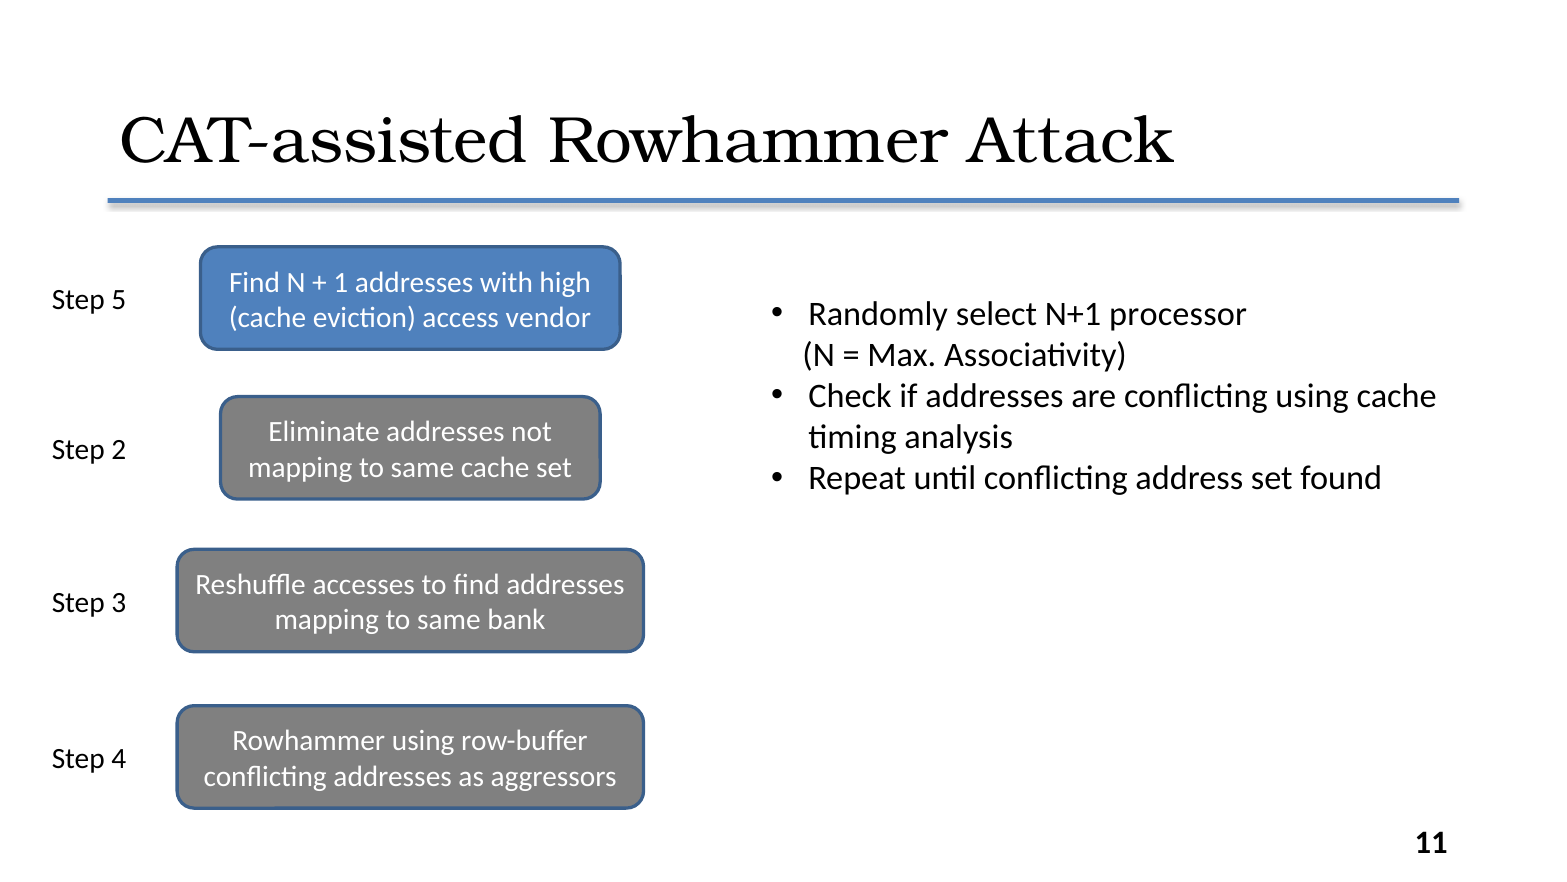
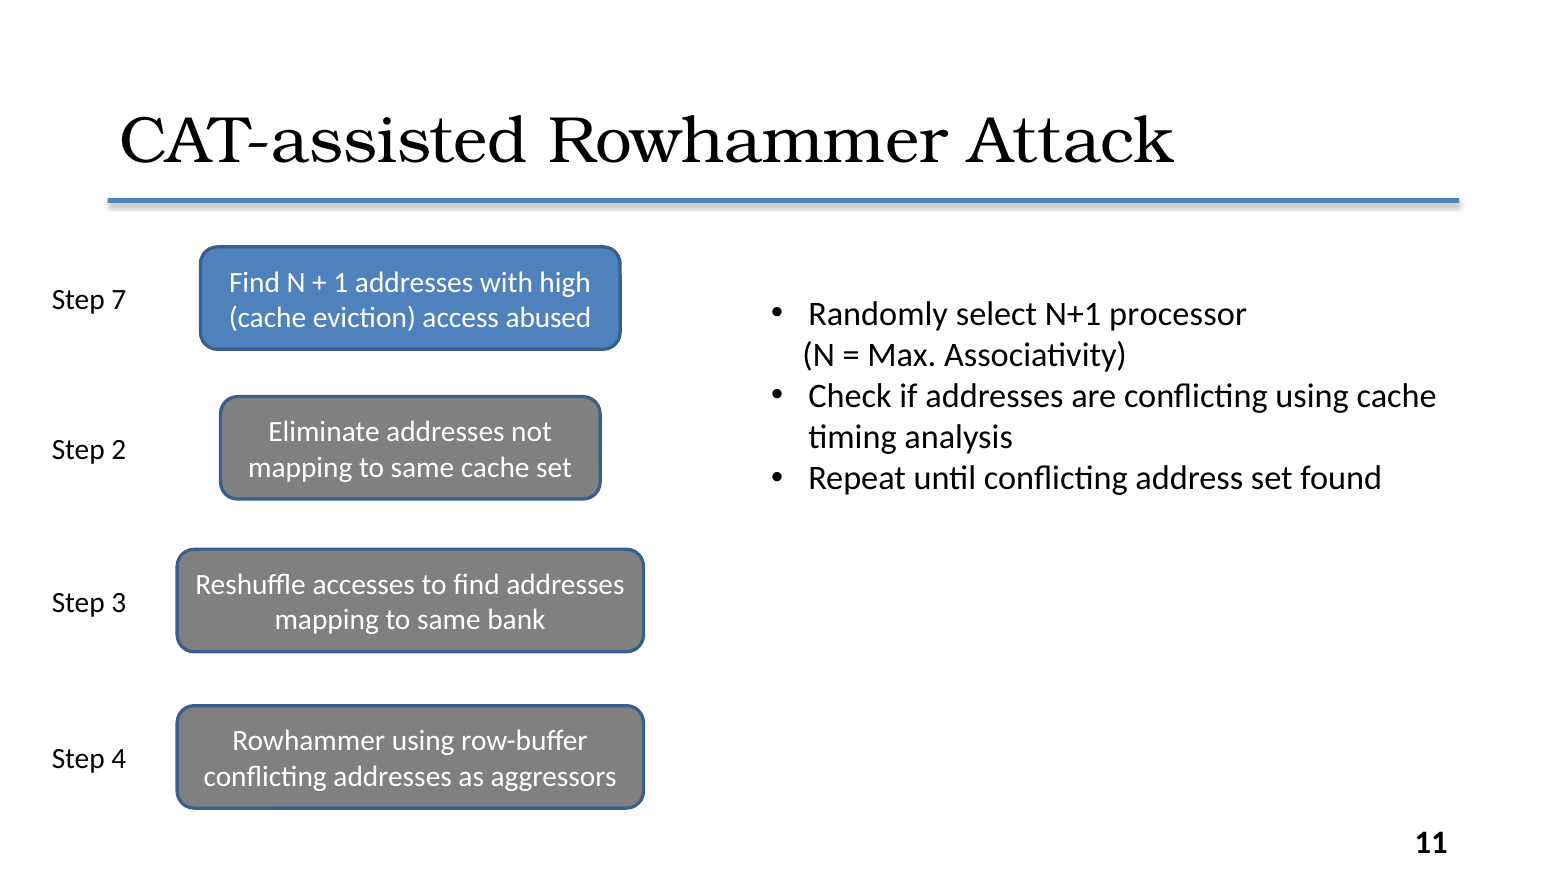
5: 5 -> 7
vendor: vendor -> abused
